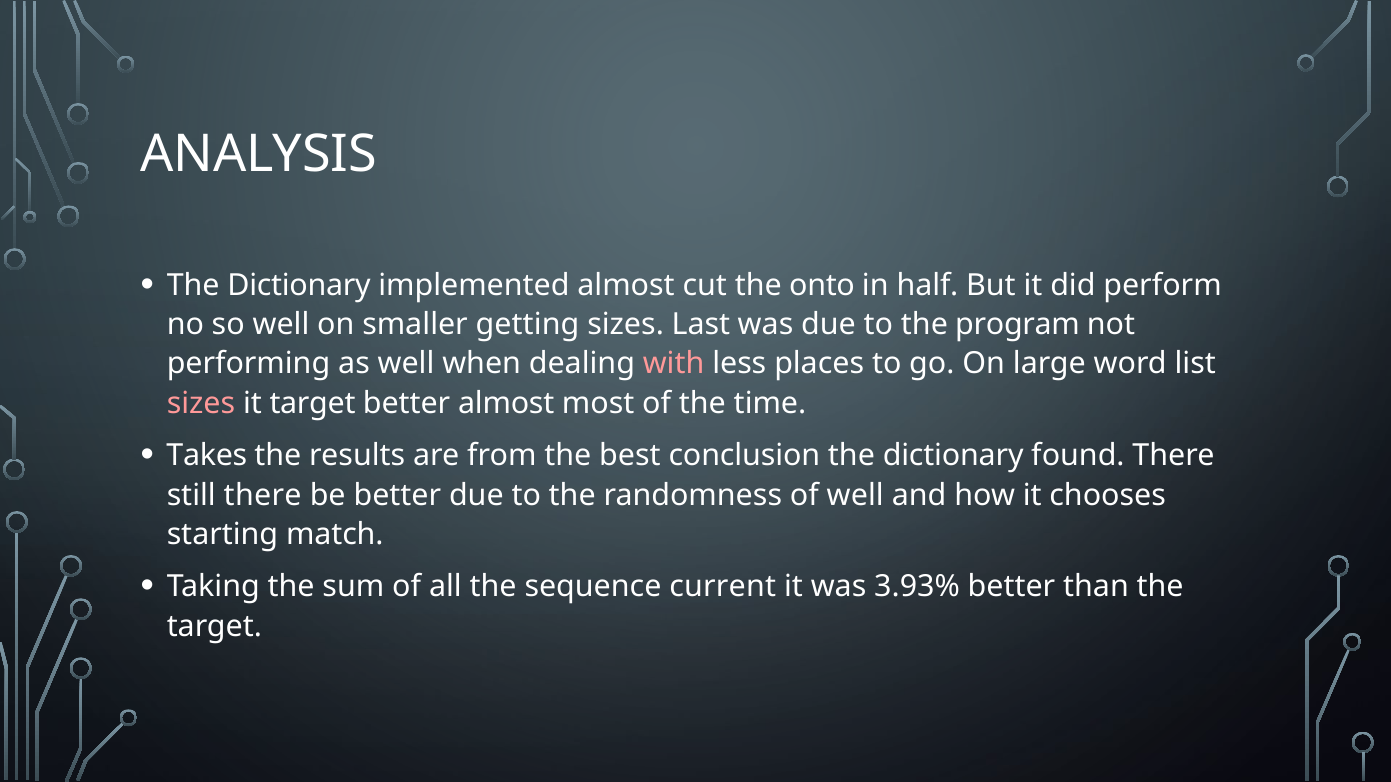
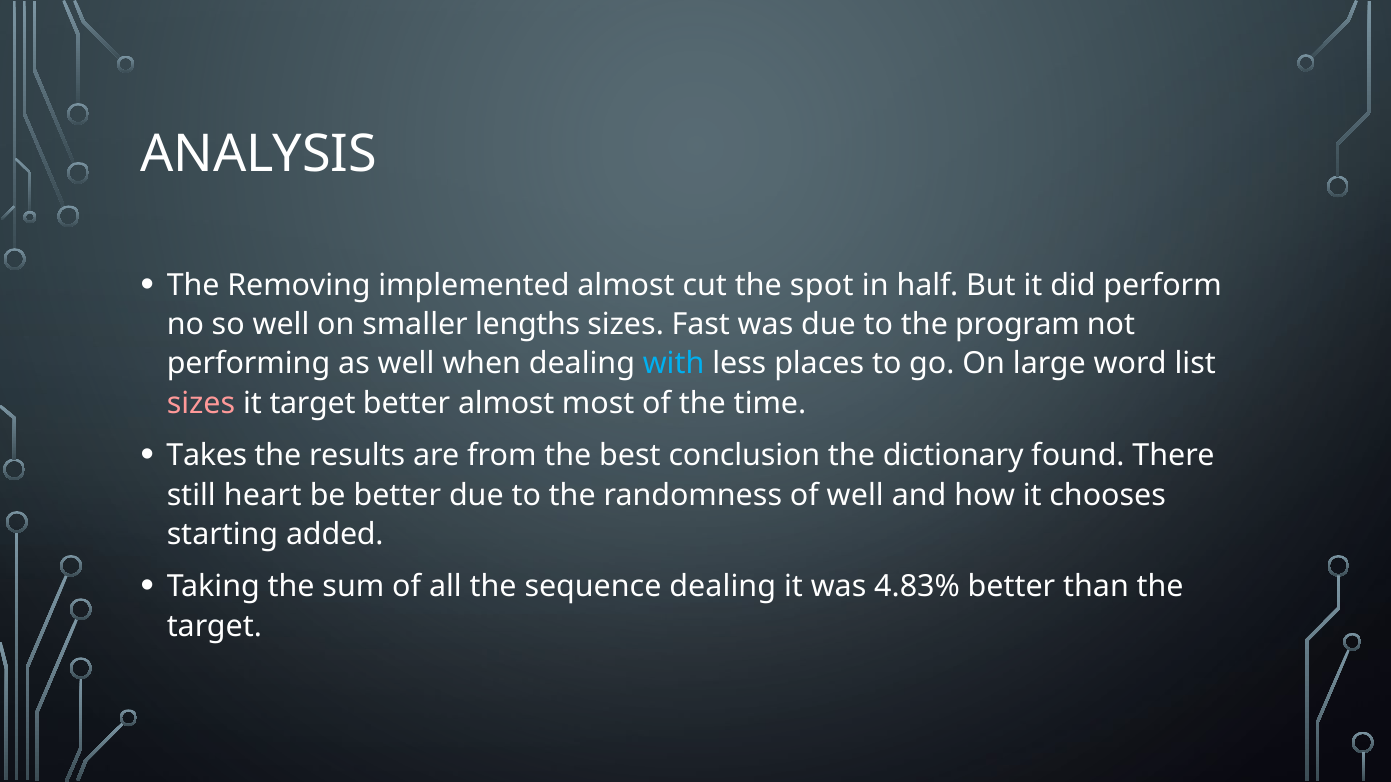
Dictionary at (299, 285): Dictionary -> Removing
onto: onto -> spot
getting: getting -> lengths
Last: Last -> Fast
with colour: pink -> light blue
still there: there -> heart
match: match -> added
sequence current: current -> dealing
3.93%: 3.93% -> 4.83%
